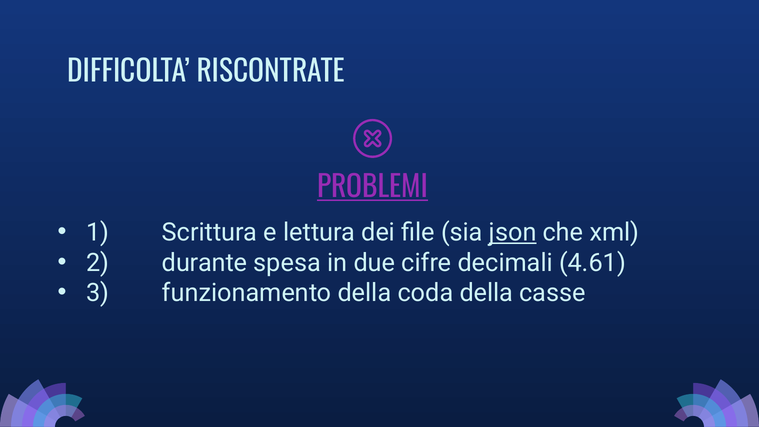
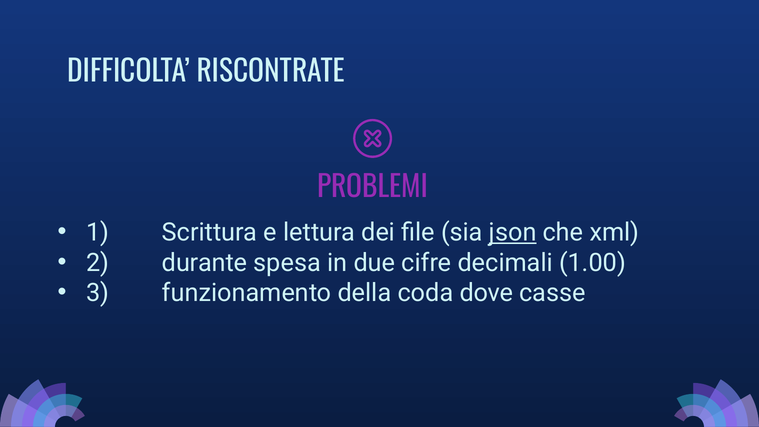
PROBLEMI underline: present -> none
4.61: 4.61 -> 1.00
coda della: della -> dove
